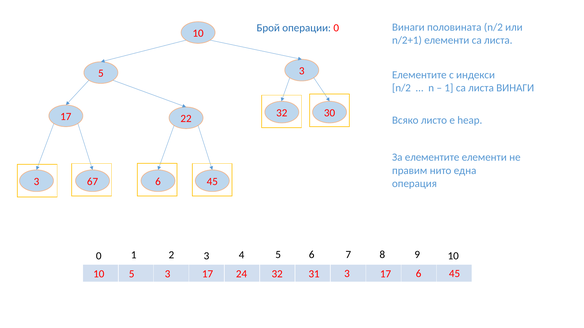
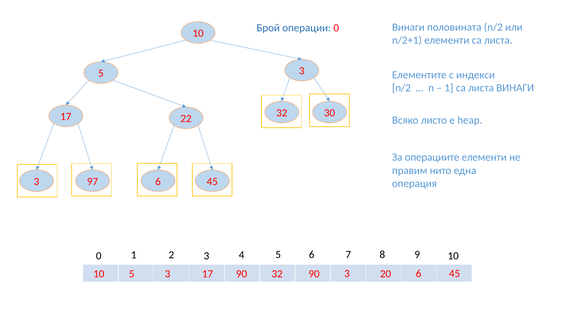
За елементите: елементите -> операциите
67: 67 -> 97
17 at (386, 274): 17 -> 20
17 24: 24 -> 90
32 31: 31 -> 90
